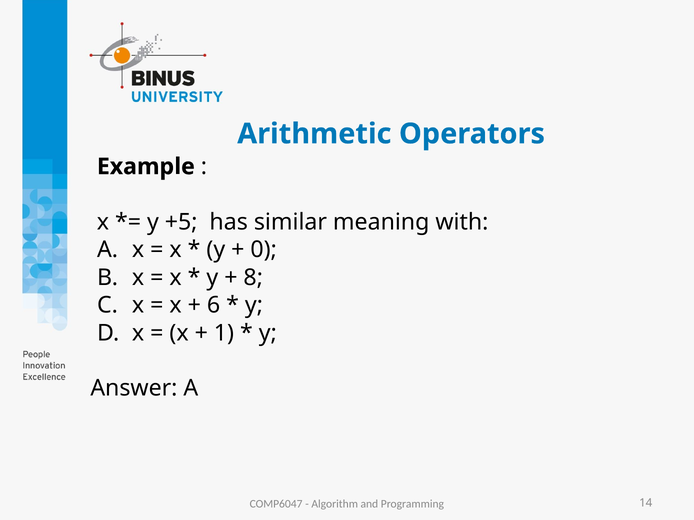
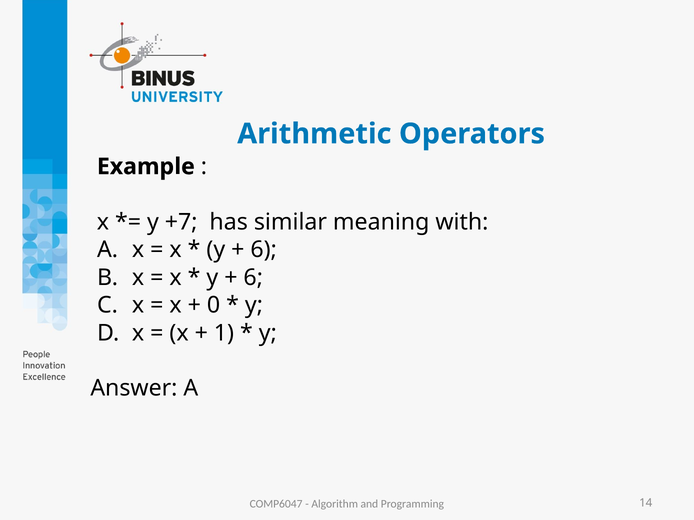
+5: +5 -> +7
0 at (264, 250): 0 -> 6
8 at (253, 278): 8 -> 6
6: 6 -> 0
